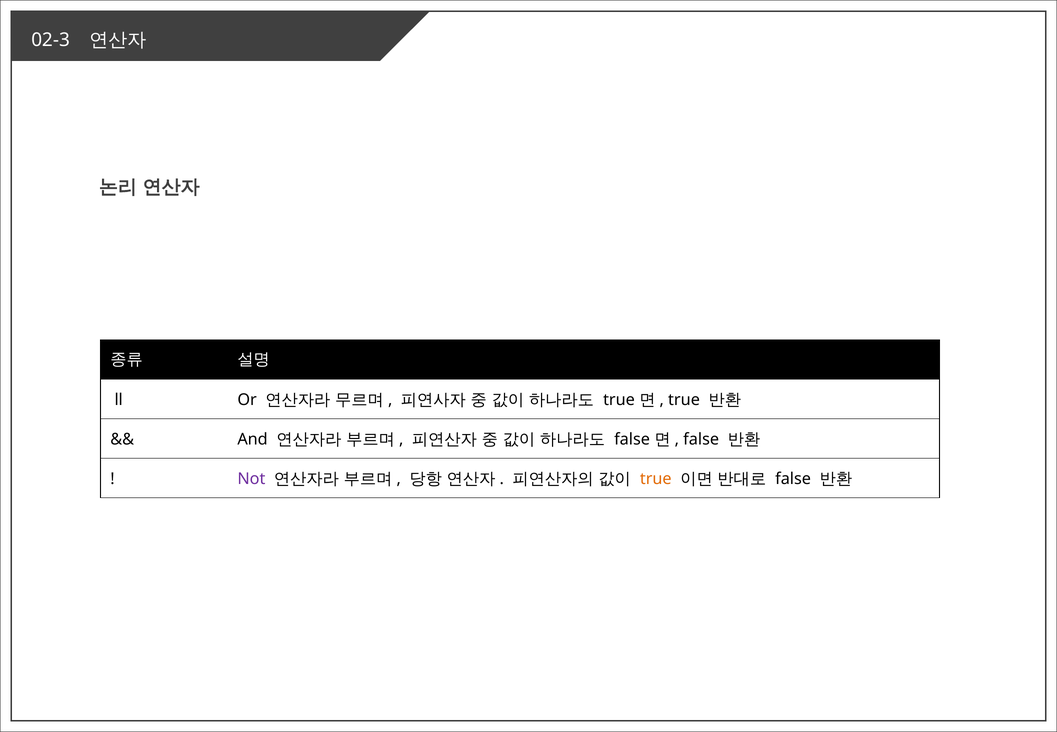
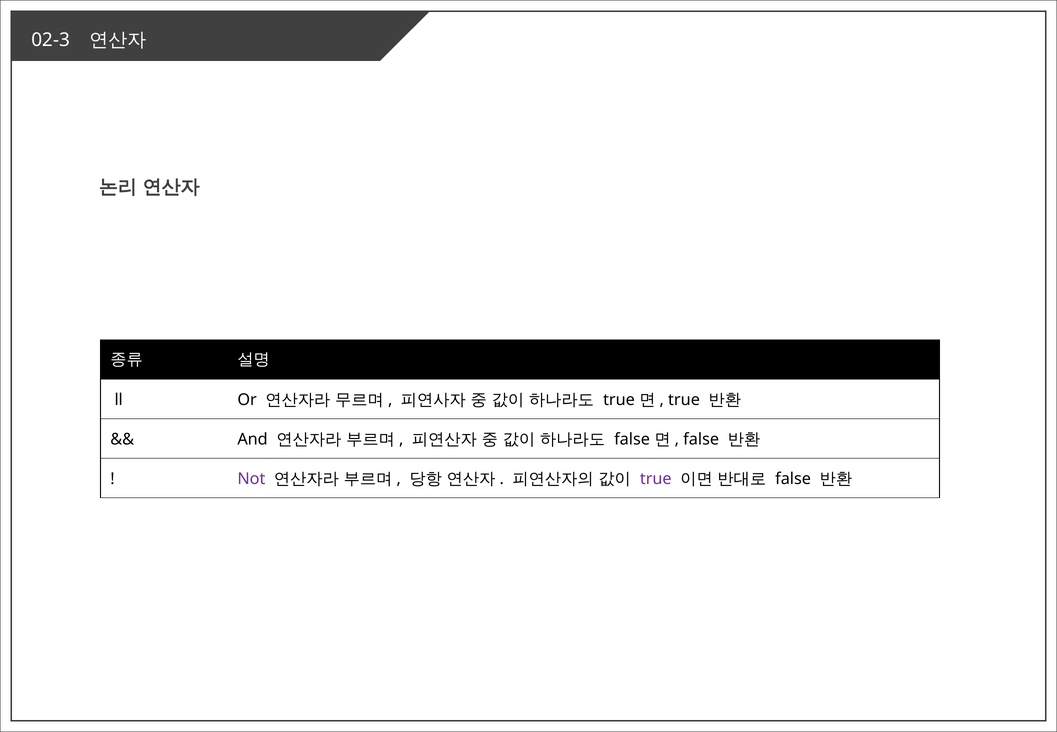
true at (656, 479) colour: orange -> purple
